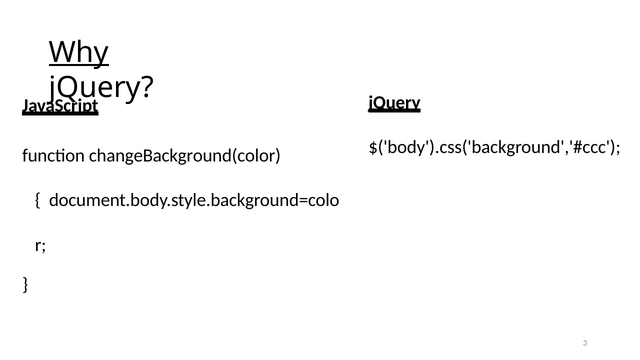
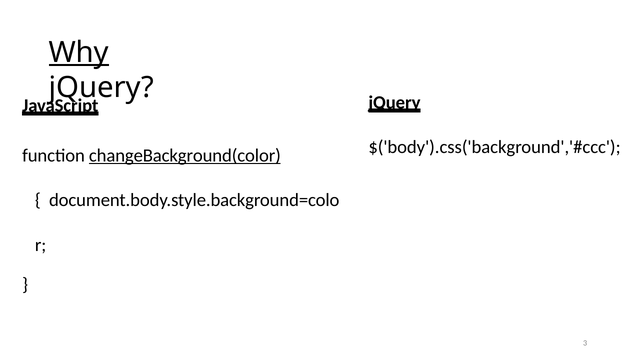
changeBackground(color underline: none -> present
